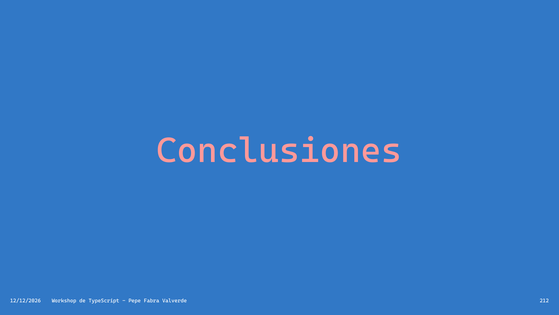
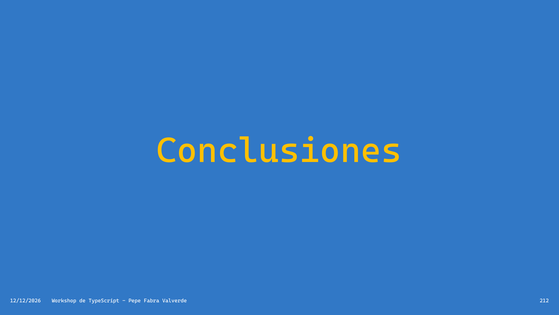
Conclusiones colour: pink -> yellow
